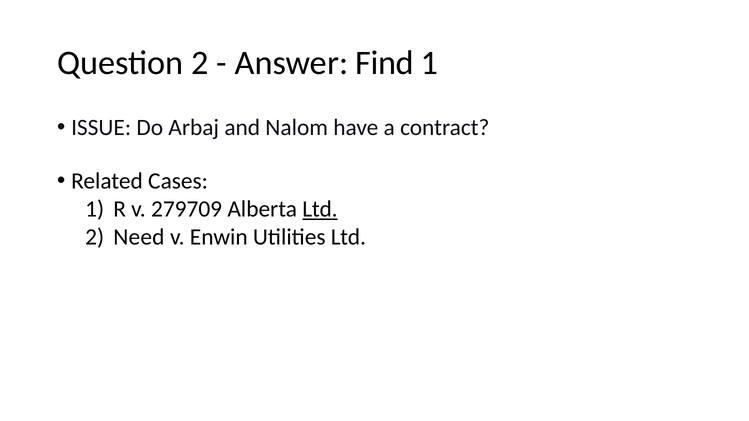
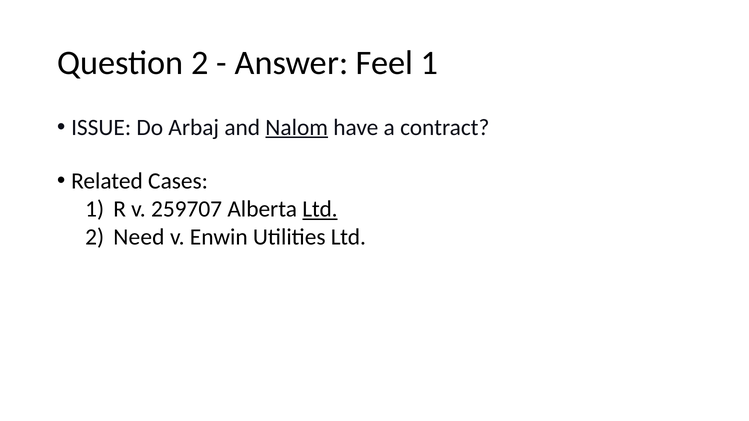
Find: Find -> Feel
Nalom underline: none -> present
279709: 279709 -> 259707
